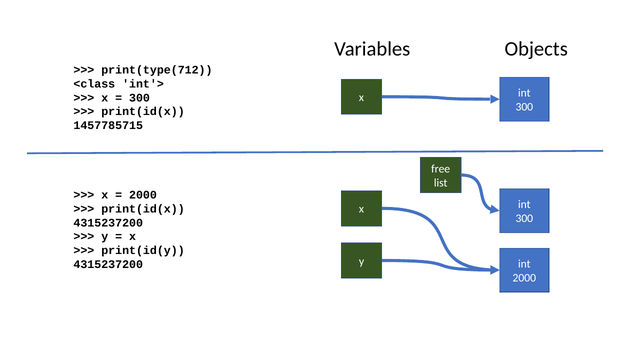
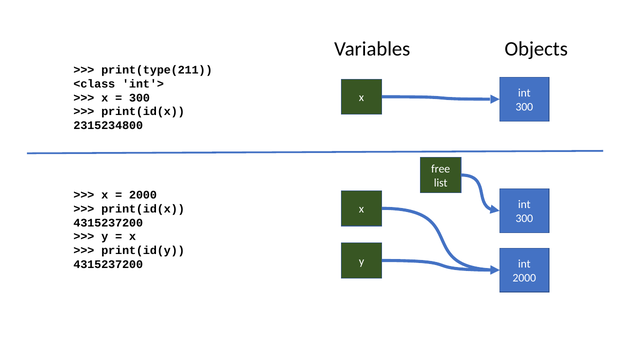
print(type(712: print(type(712 -> print(type(211
1457785715: 1457785715 -> 2315234800
